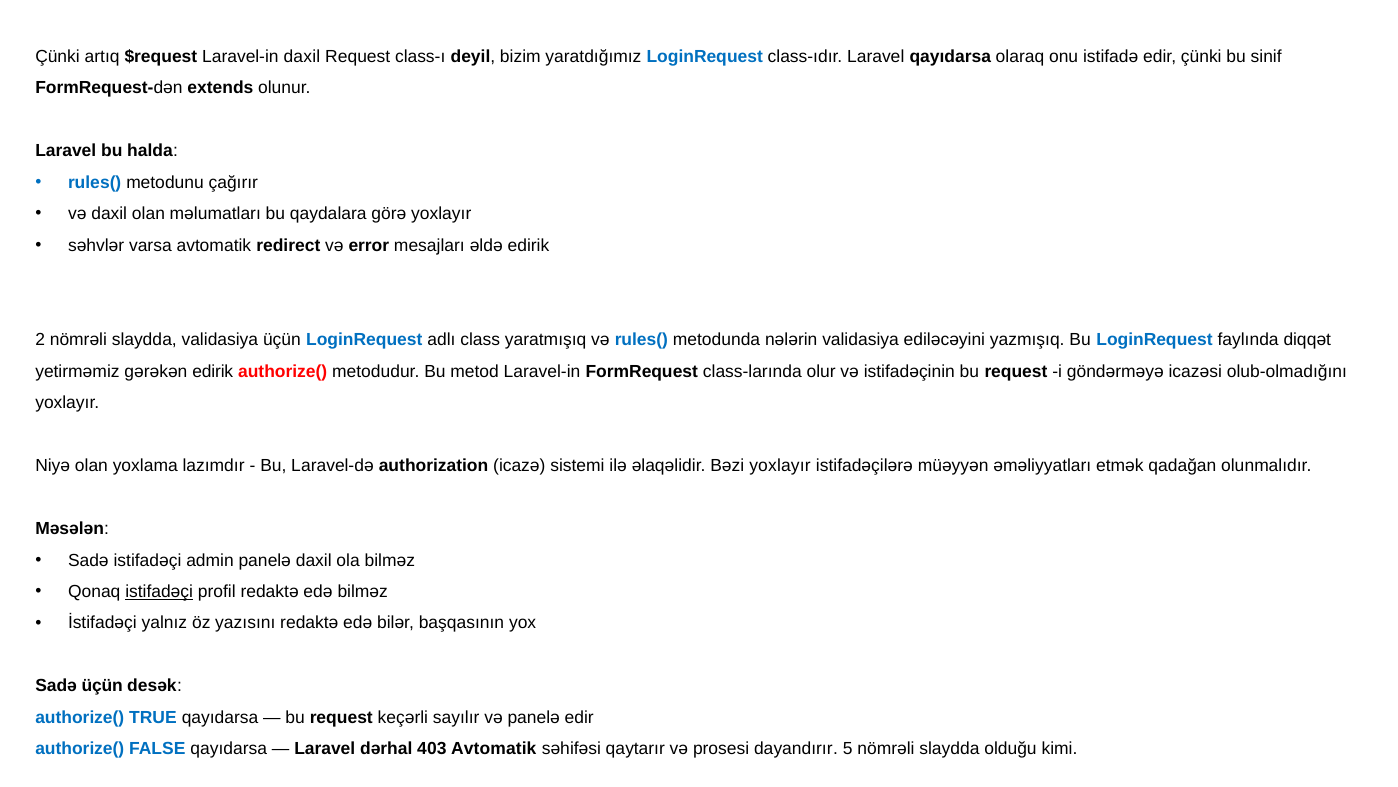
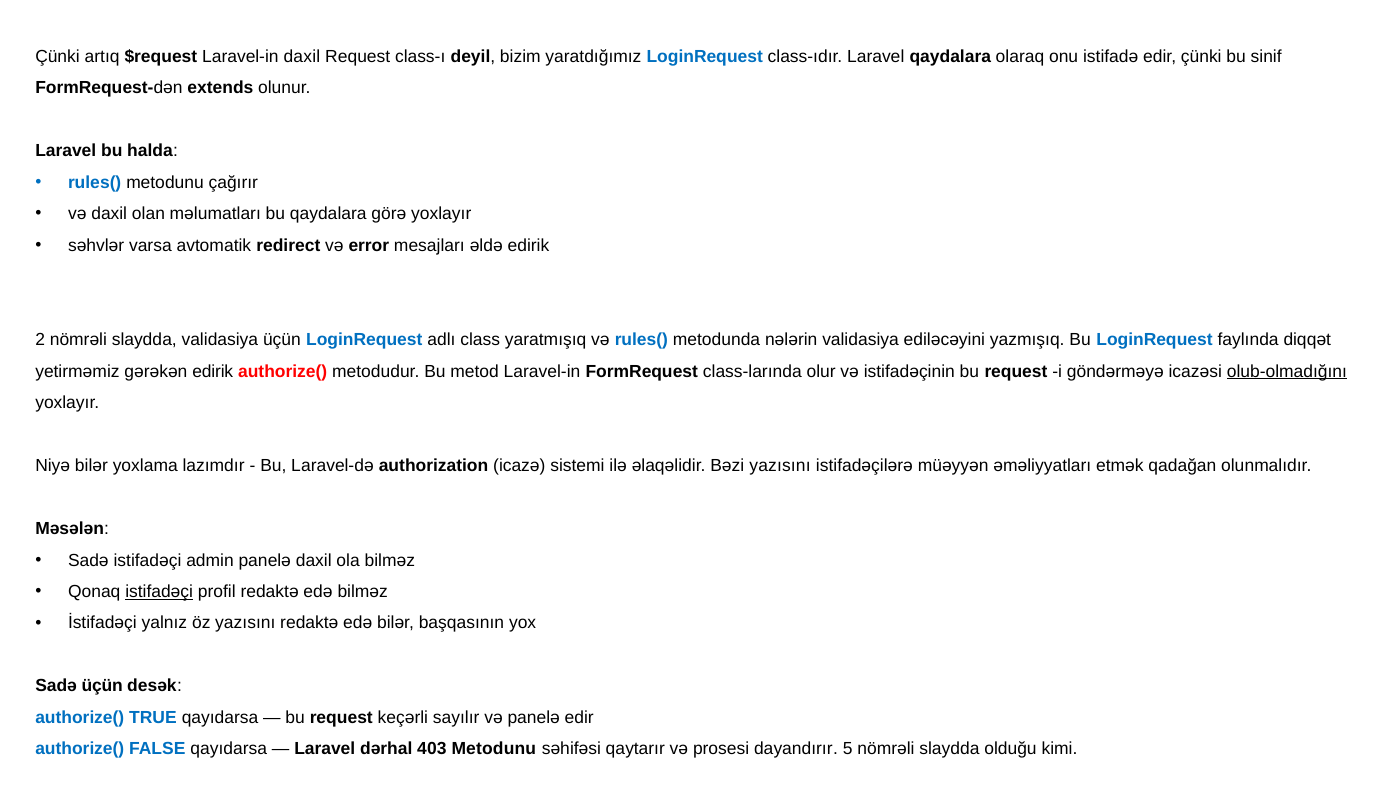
Laravel qayıdarsa: qayıdarsa -> qaydalara
olub-olmadığını underline: none -> present
Niyə olan: olan -> bilər
Bəzi yoxlayır: yoxlayır -> yazısını
403 Avtomatik: Avtomatik -> Metodunu
